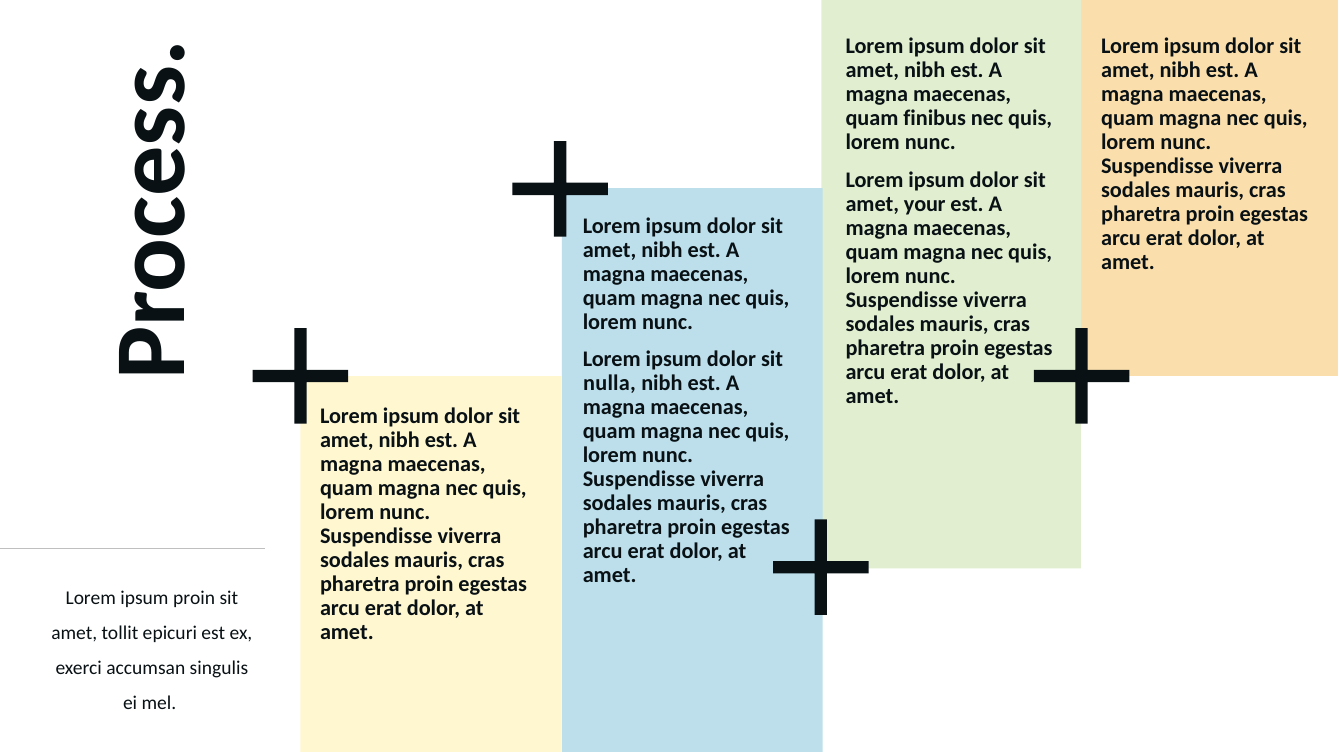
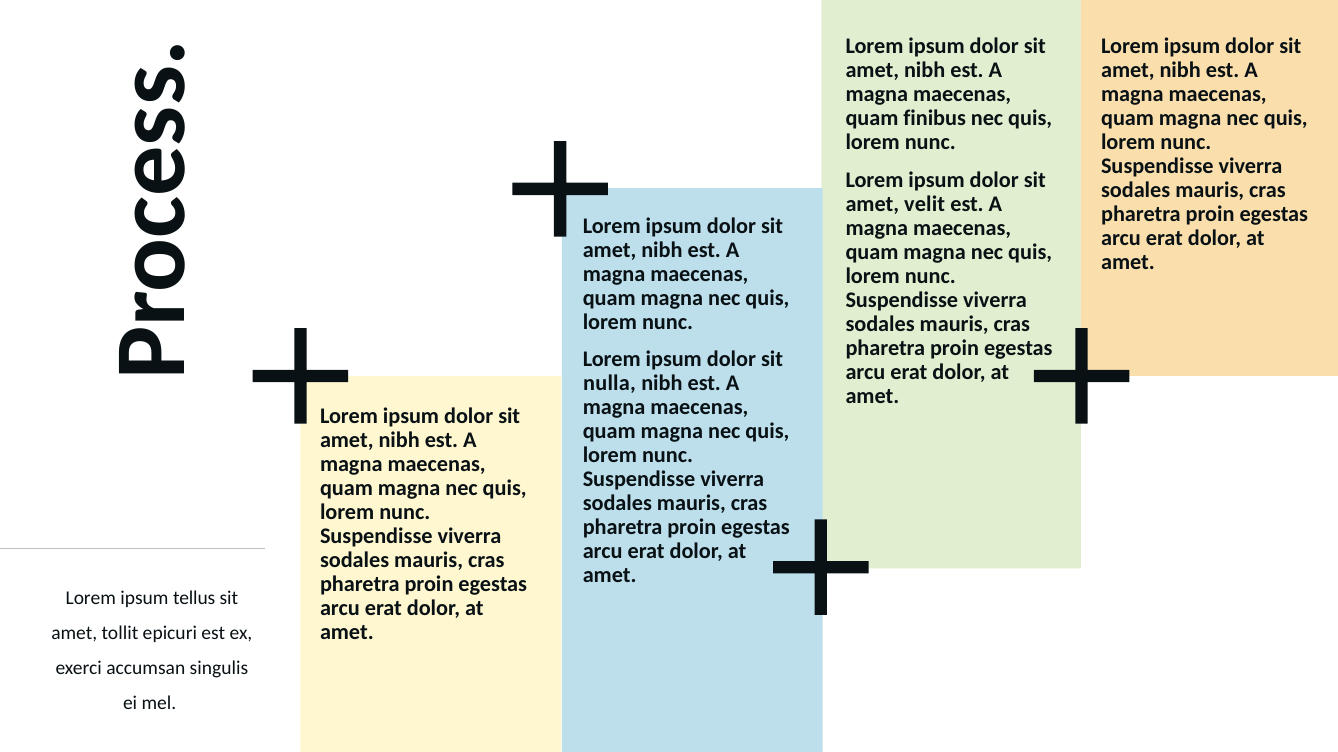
your: your -> velit
ipsum proin: proin -> tellus
